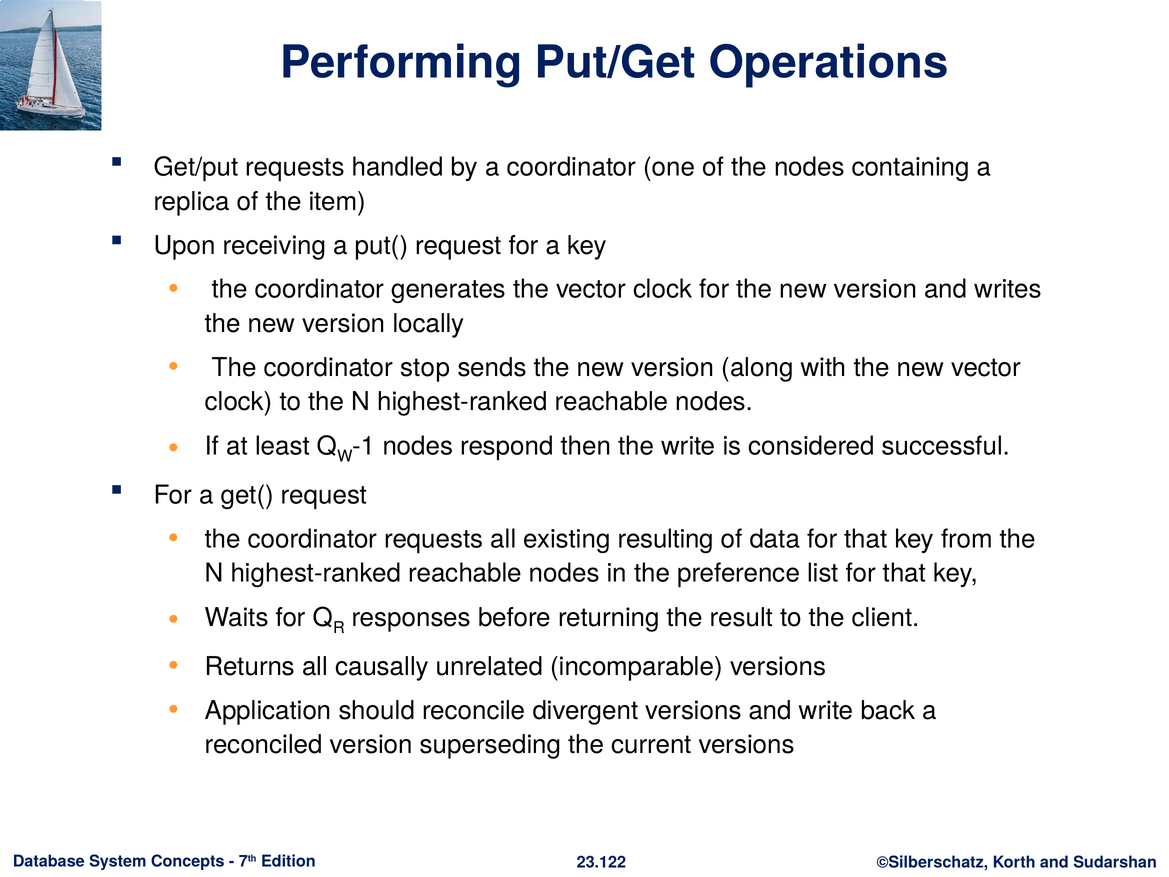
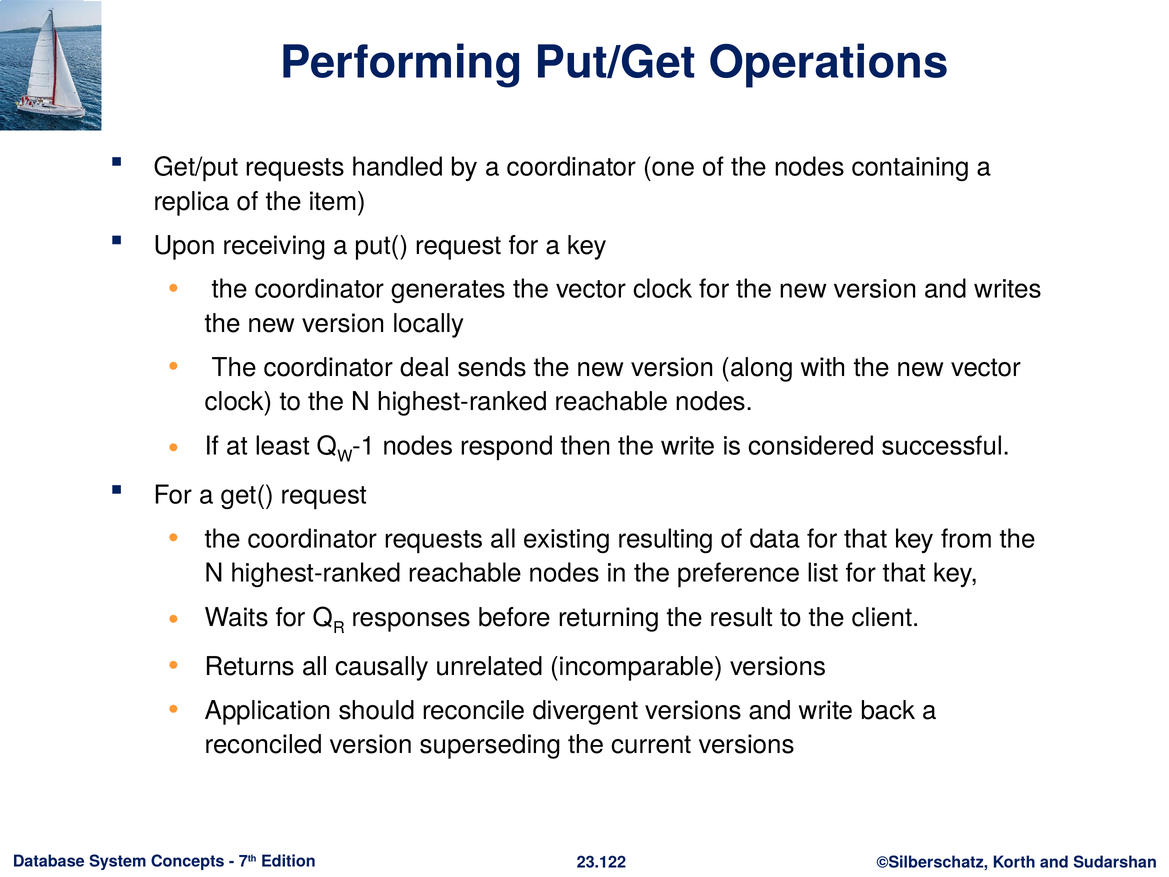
stop: stop -> deal
